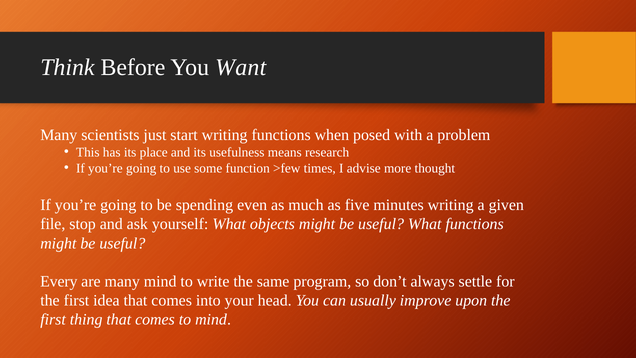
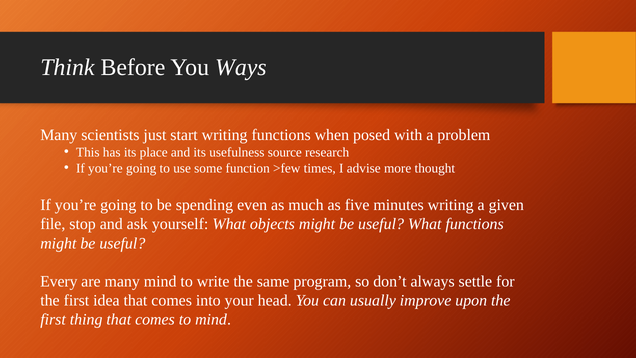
Want: Want -> Ways
means: means -> source
